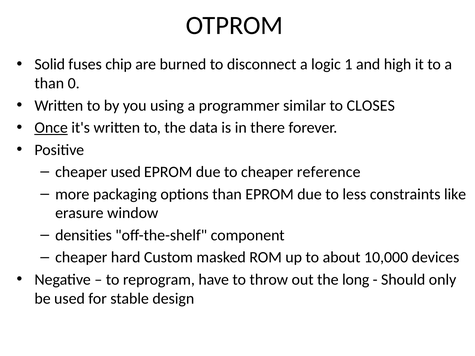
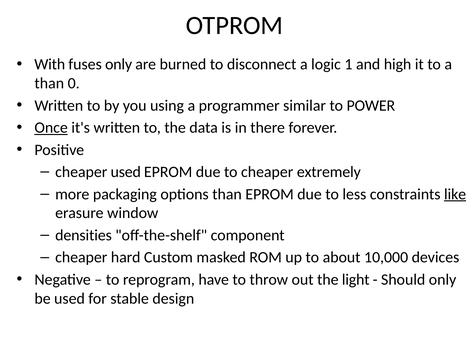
Solid: Solid -> With
fuses chip: chip -> only
CLOSES: CLOSES -> POWER
reference: reference -> extremely
like underline: none -> present
long: long -> light
